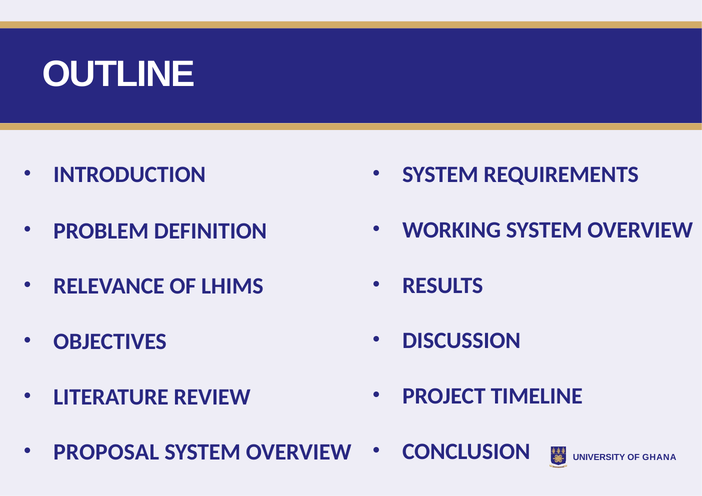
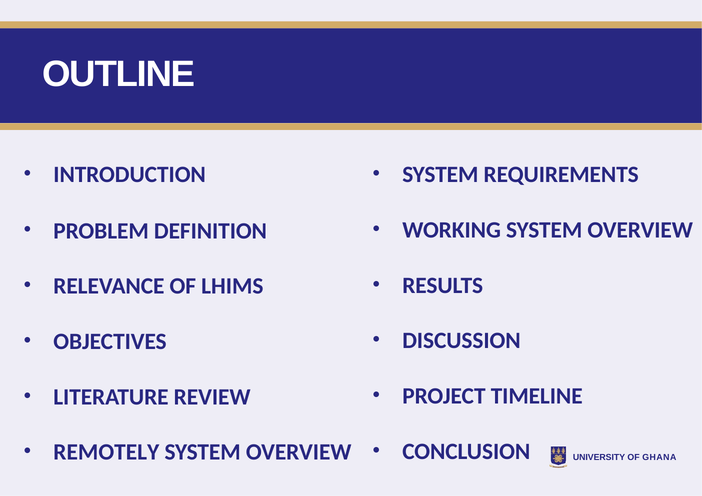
PROPOSAL: PROPOSAL -> REMOTELY
